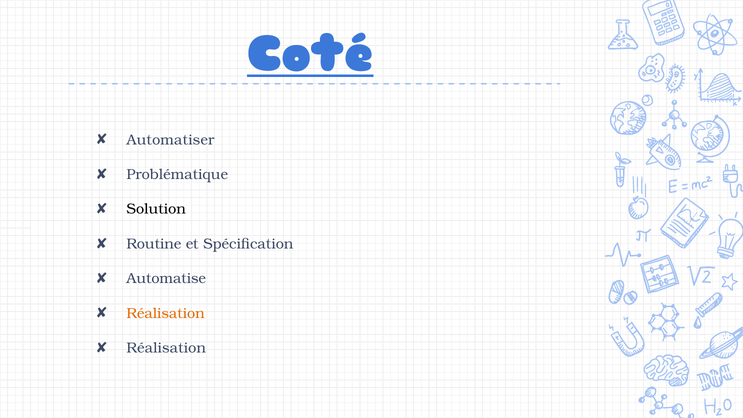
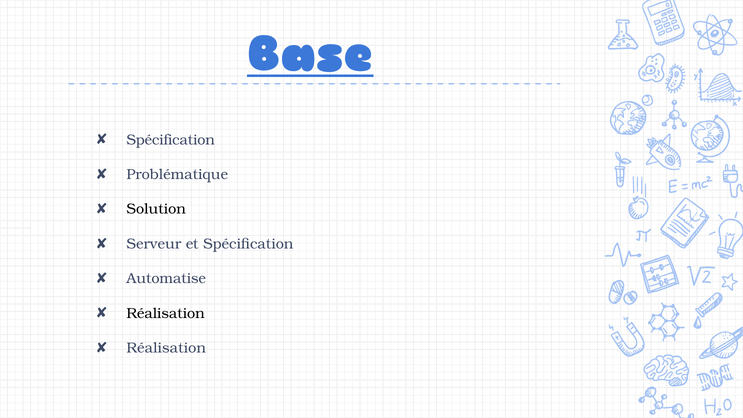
Coté: Coté -> Base
Automatiser at (170, 140): Automatiser -> Spécification
Routine: Routine -> Serveur
Réalisation at (166, 313) colour: orange -> black
